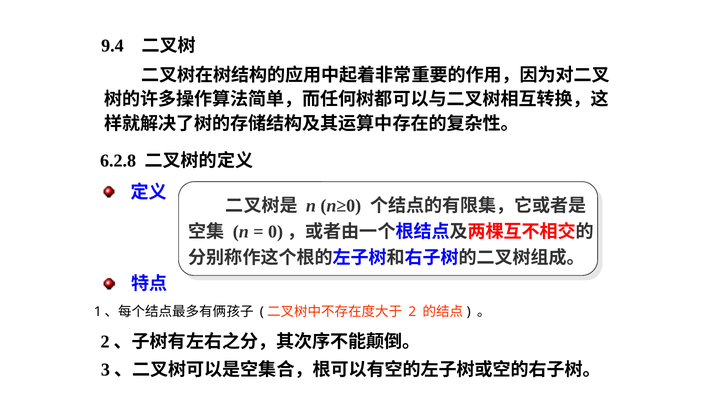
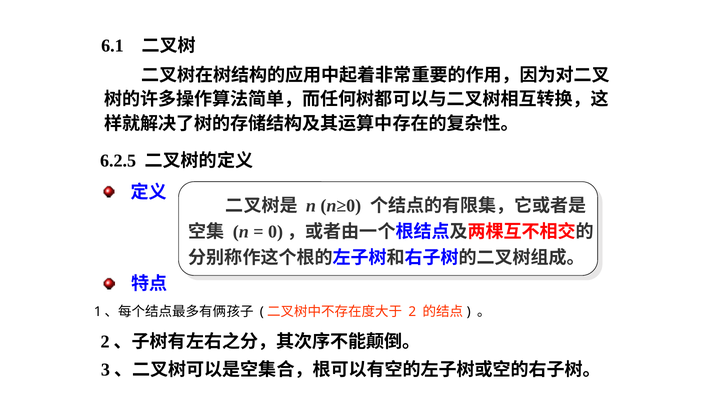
9.4: 9.4 -> 6.1
6.2.8: 6.2.8 -> 6.2.5
